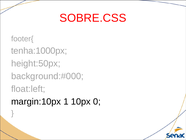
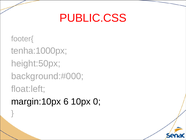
SOBRE.CSS: SOBRE.CSS -> PUBLIC.CSS
1: 1 -> 6
